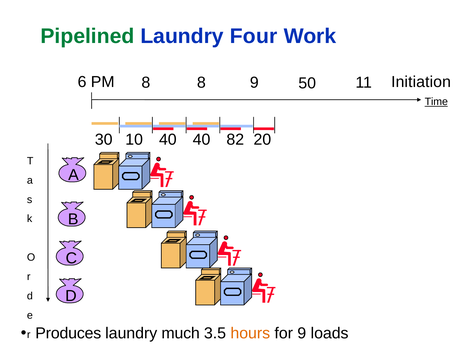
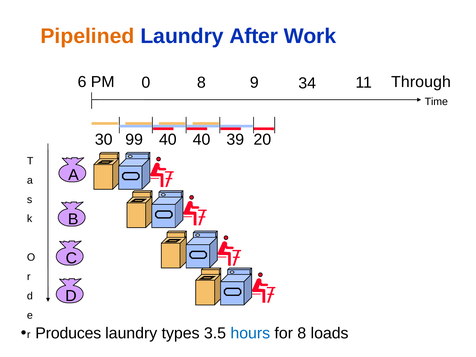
Pipelined colour: green -> orange
Four: Four -> After
PM 8: 8 -> 0
50: 50 -> 34
Initiation: Initiation -> Through
Time underline: present -> none
10: 10 -> 99
82: 82 -> 39
much: much -> types
hours colour: orange -> blue
for 9: 9 -> 8
